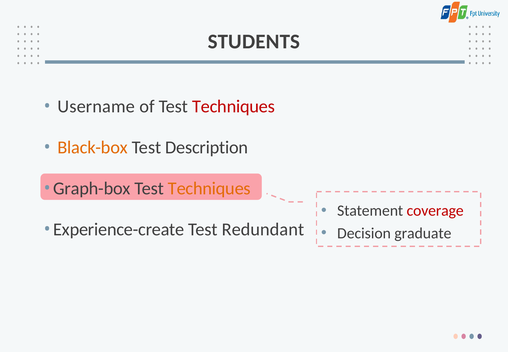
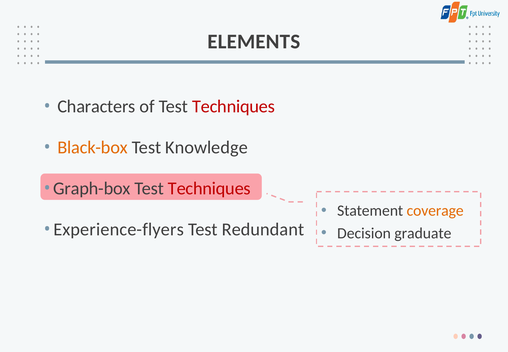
STUDENTS: STUDENTS -> ELEMENTS
Username: Username -> Characters
Description: Description -> Knowledge
Techniques at (209, 188) colour: orange -> red
coverage colour: red -> orange
Experience-create: Experience-create -> Experience-flyers
